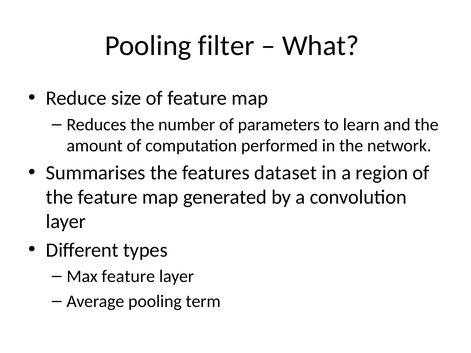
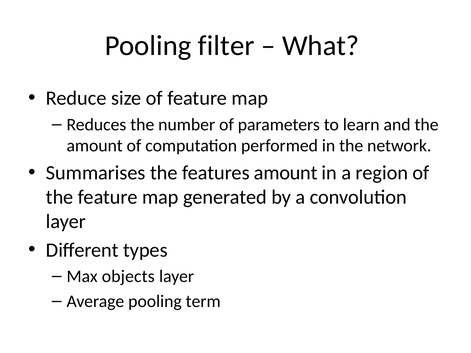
features dataset: dataset -> amount
Max feature: feature -> objects
